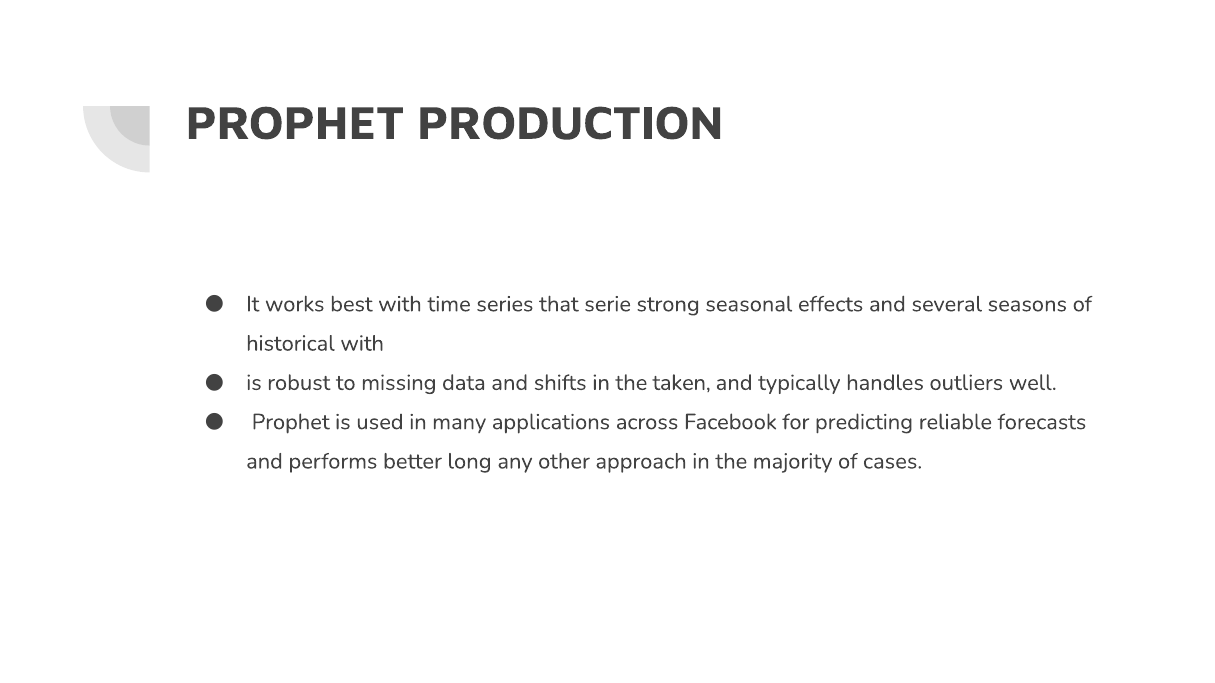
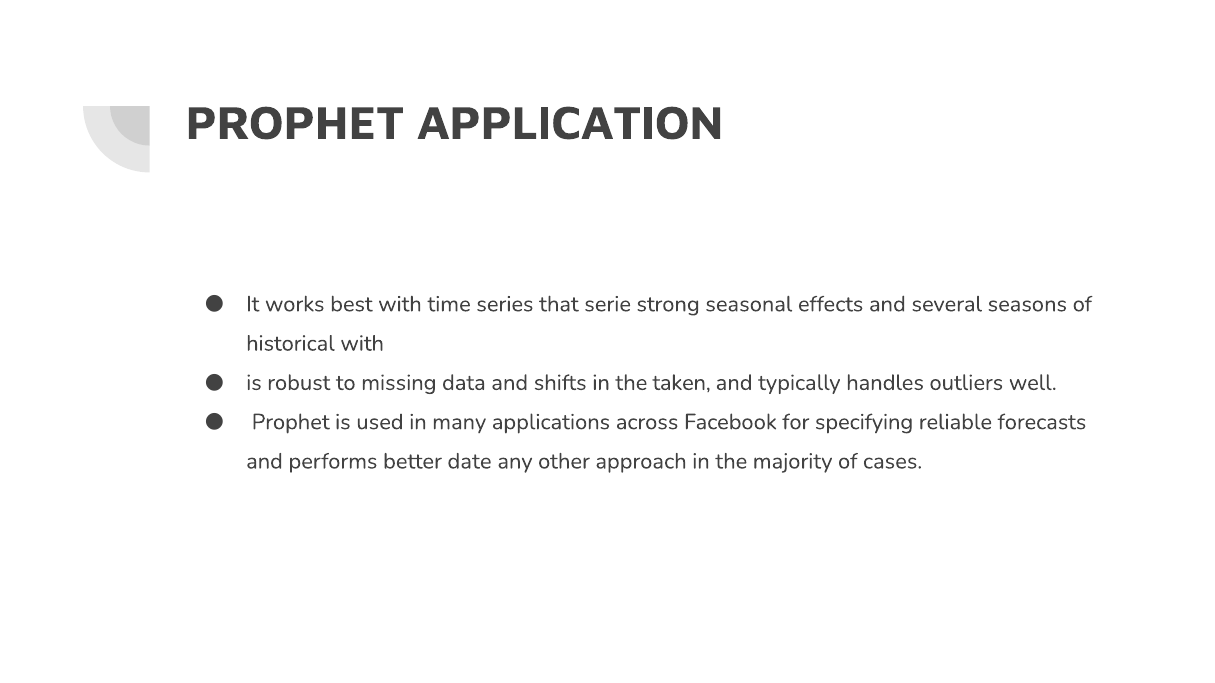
PRODUCTION: PRODUCTION -> APPLICATION
predicting: predicting -> specifying
long: long -> date
